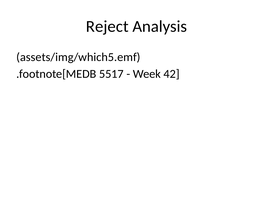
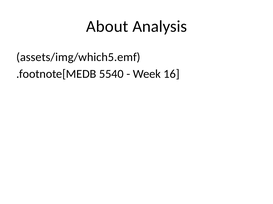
Reject: Reject -> About
5517: 5517 -> 5540
42: 42 -> 16
